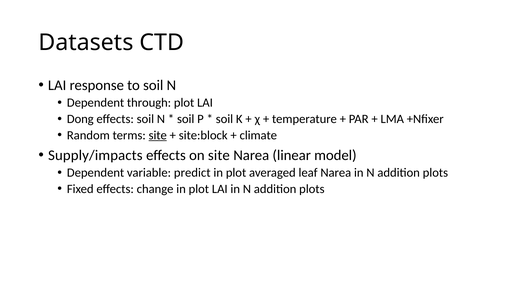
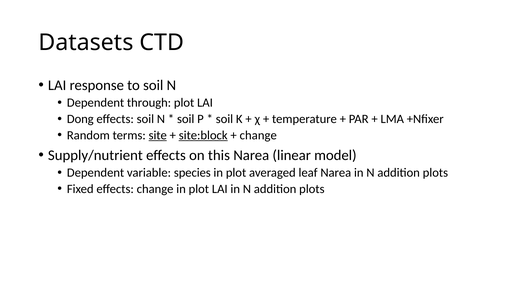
site:block underline: none -> present
climate at (258, 135): climate -> change
Supply/impacts: Supply/impacts -> Supply/nutrient
on site: site -> this
predict: predict -> species
